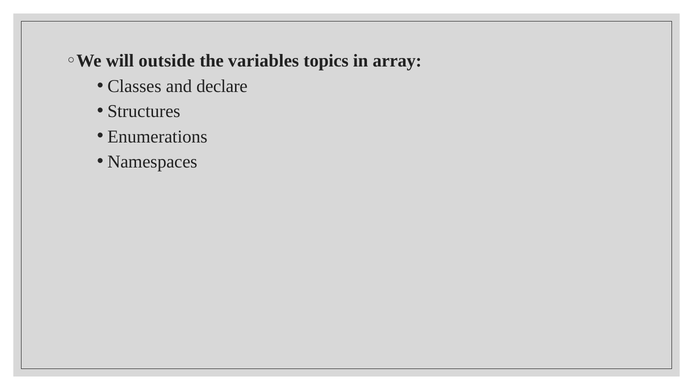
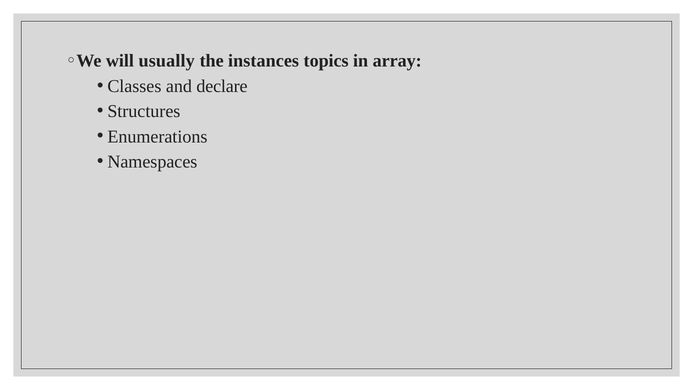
outside: outside -> usually
variables: variables -> instances
